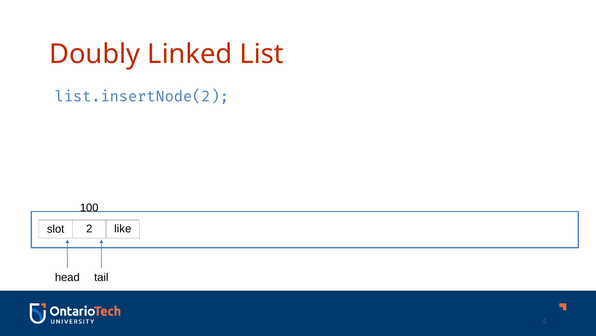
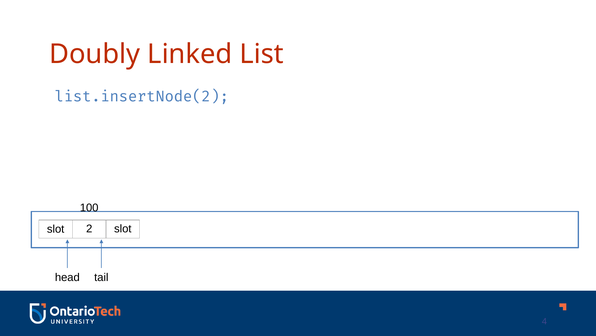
2 like: like -> slot
